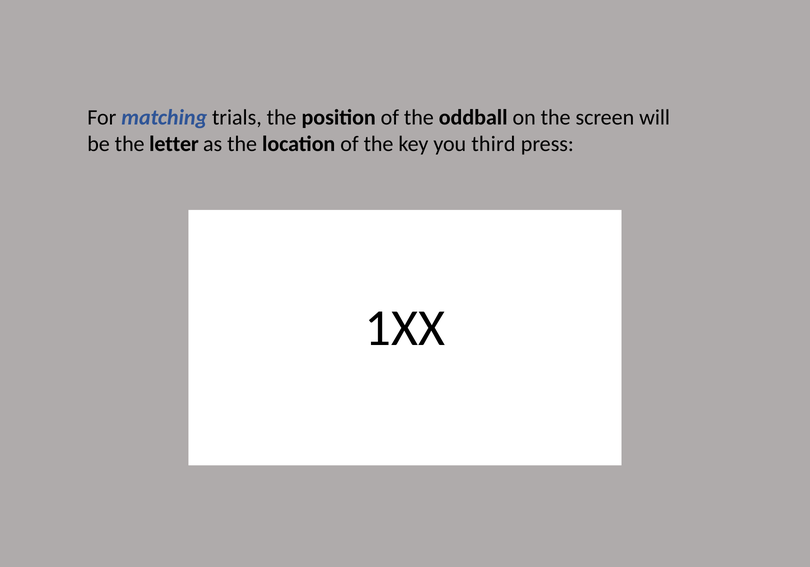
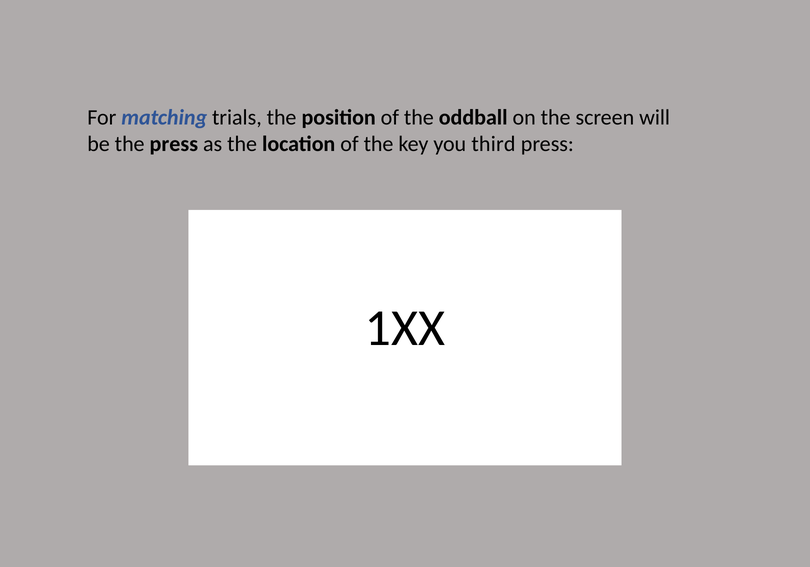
the letter: letter -> press
